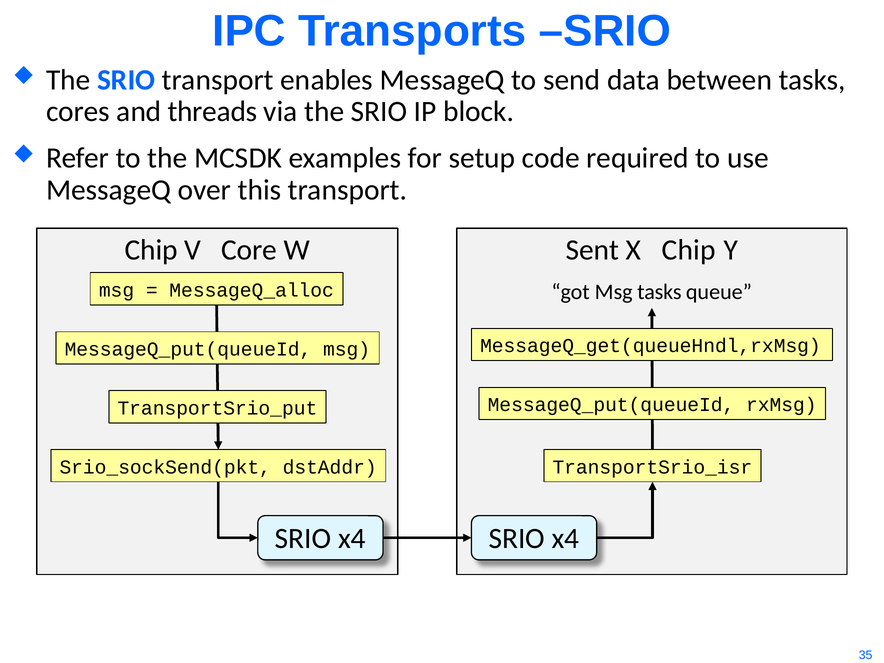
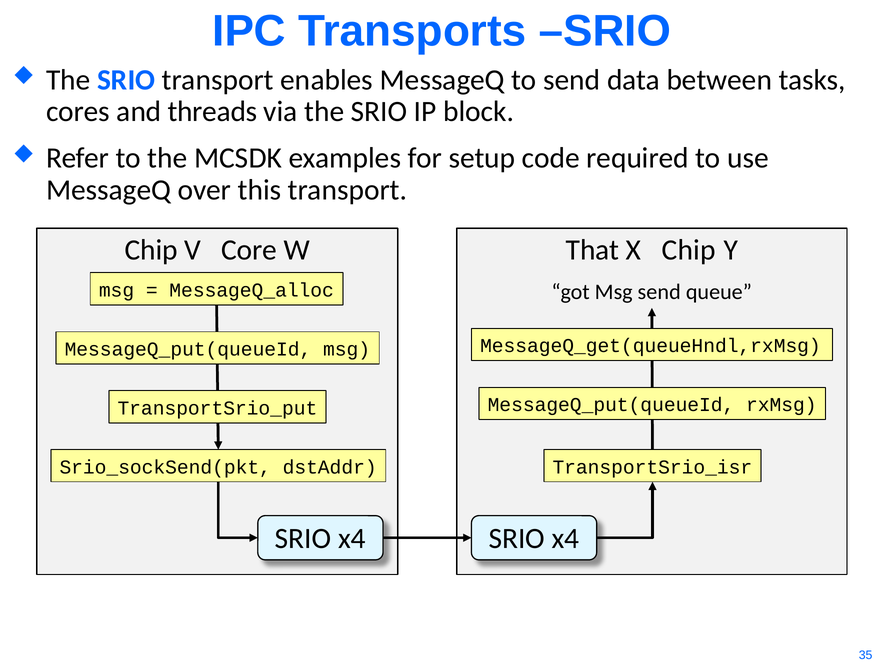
Sent: Sent -> That
Msg tasks: tasks -> send
